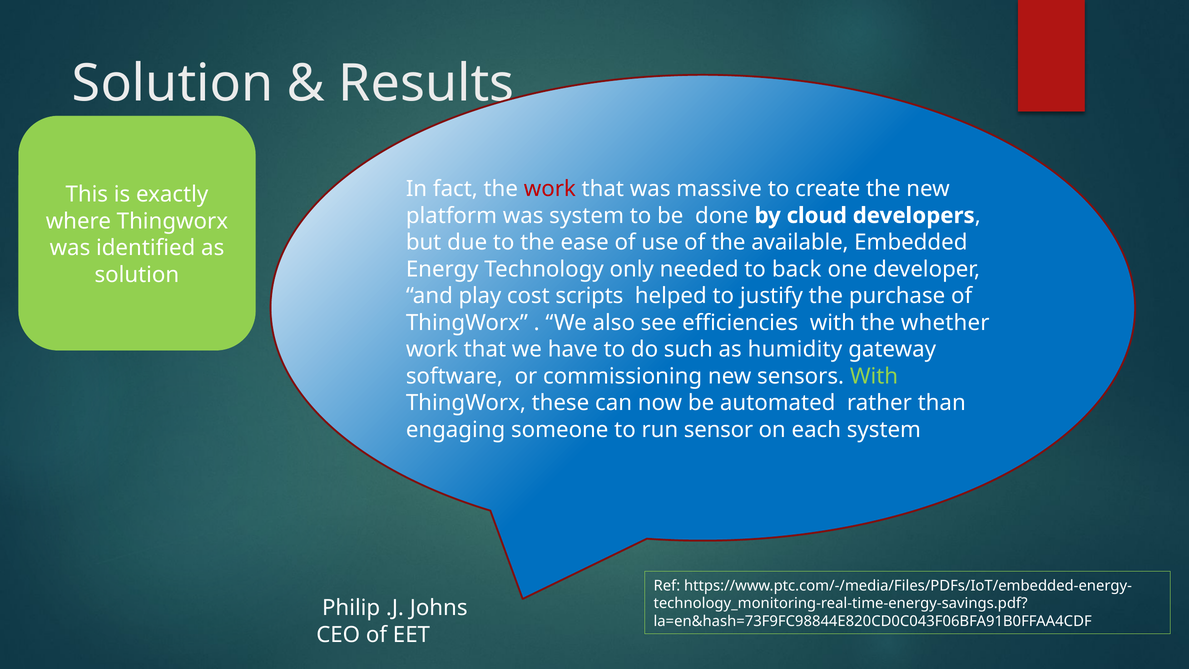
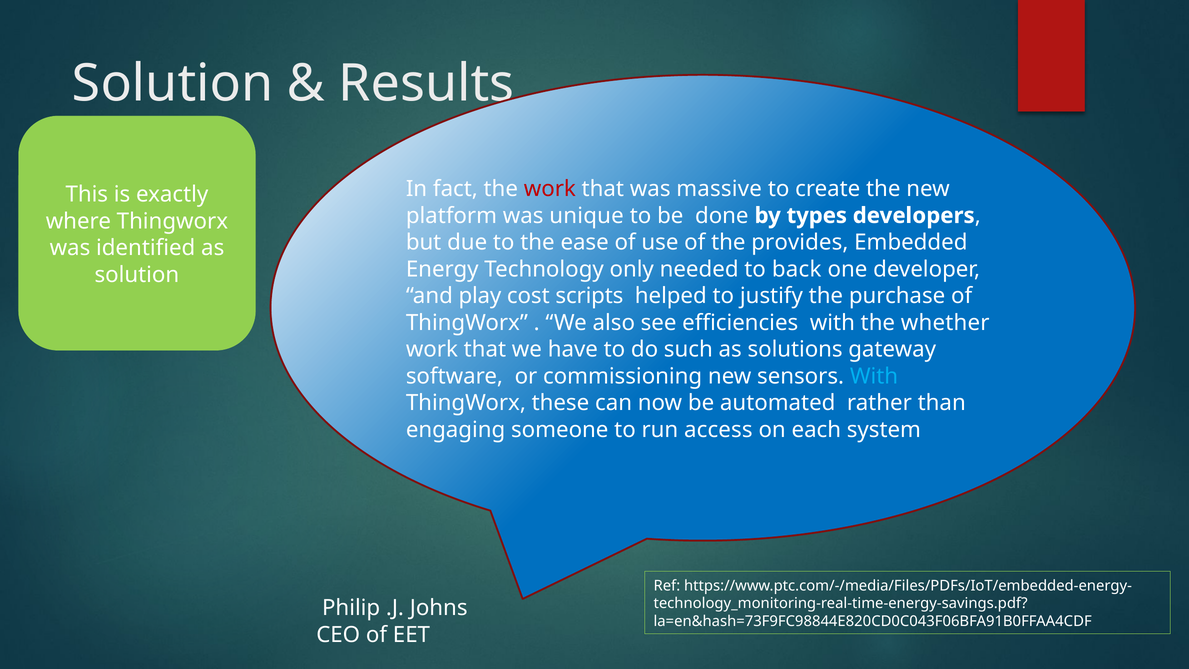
was system: system -> unique
cloud: cloud -> types
available: available -> provides
humidity: humidity -> solutions
With at (874, 376) colour: light green -> light blue
sensor: sensor -> access
